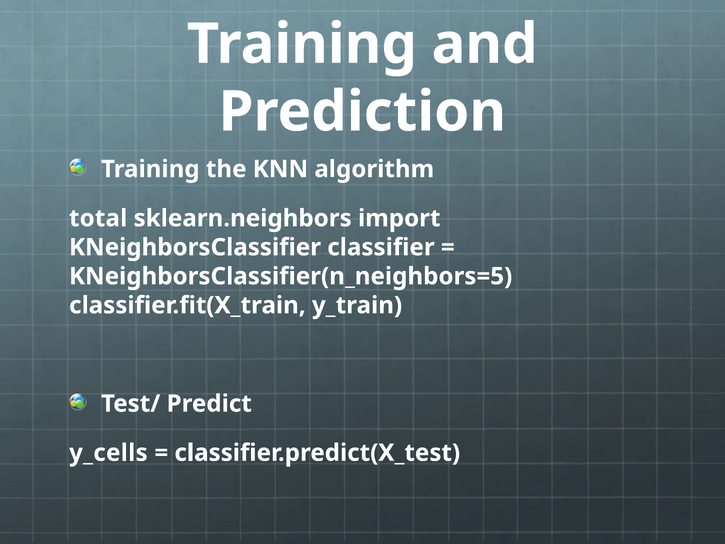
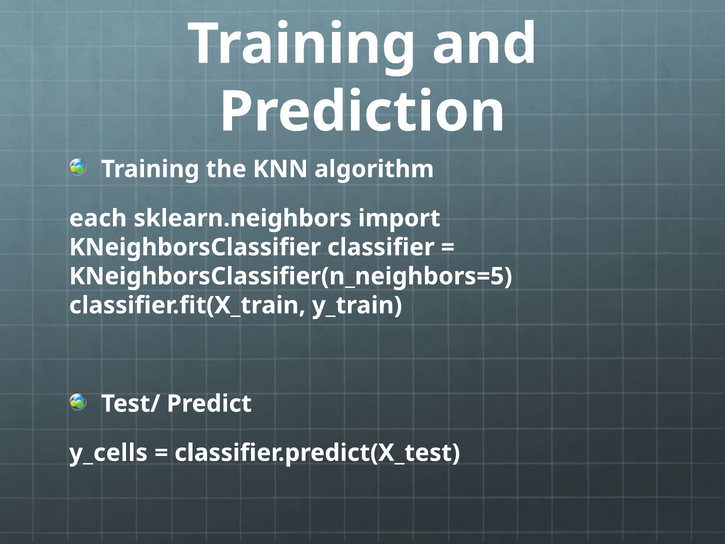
total: total -> each
